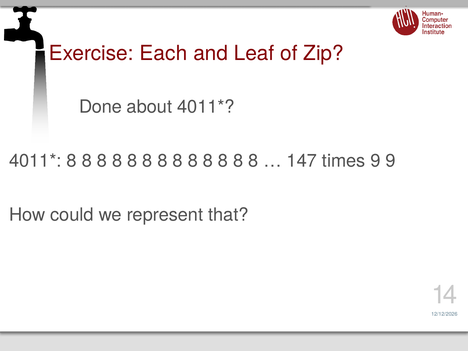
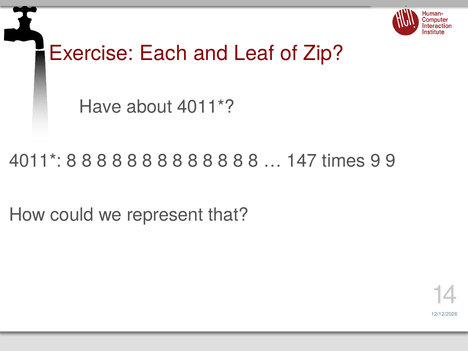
Done: Done -> Have
